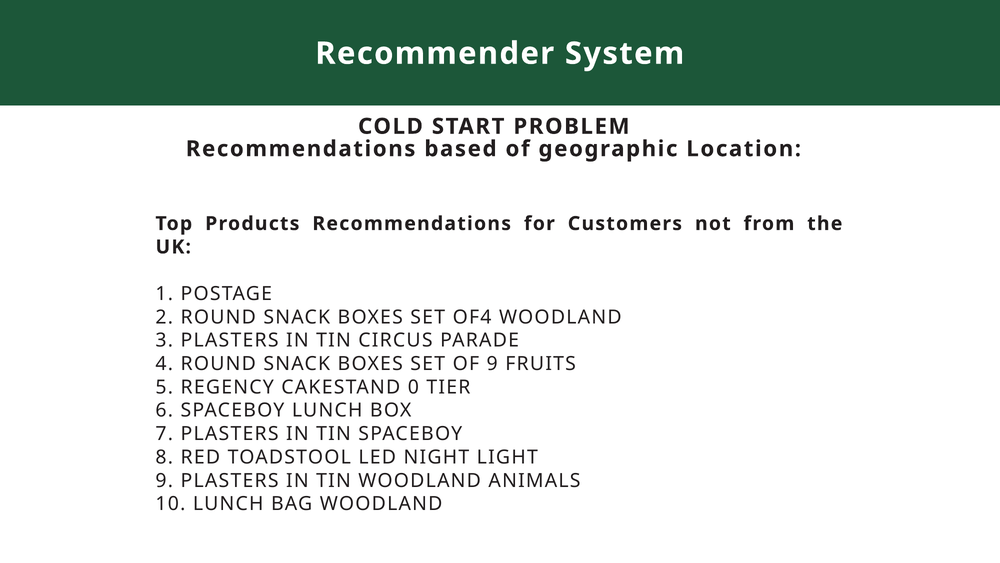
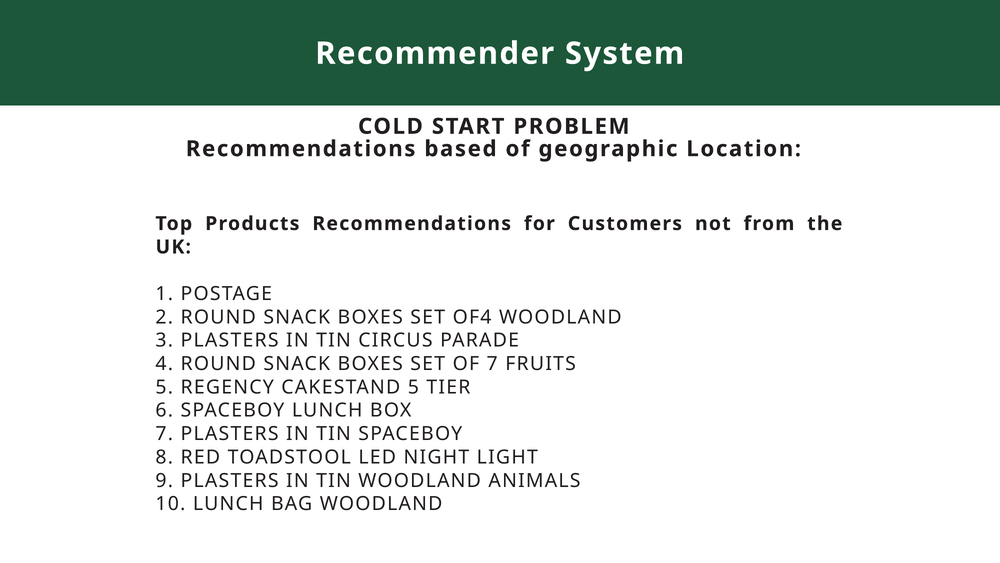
OF 9: 9 -> 7
CAKESTAND 0: 0 -> 5
